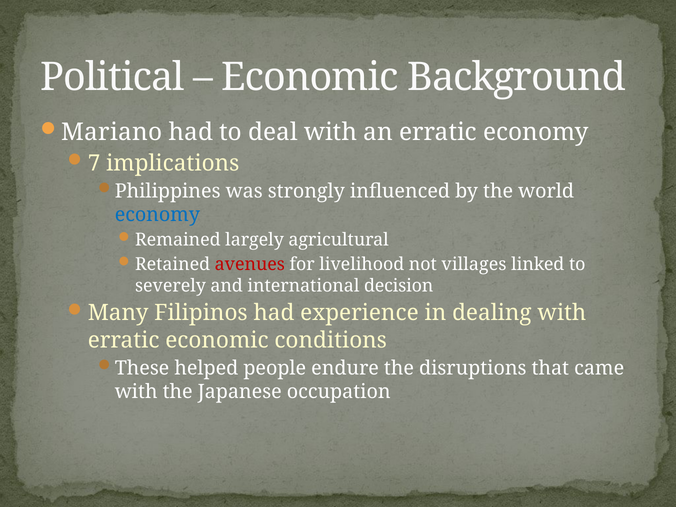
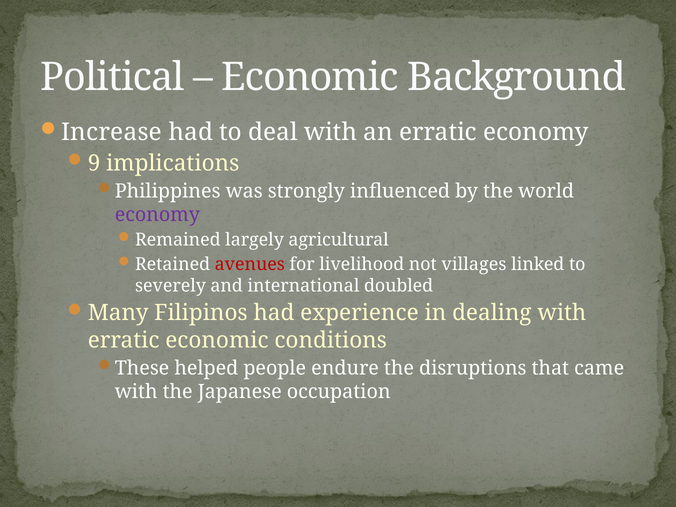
Mariano: Mariano -> Increase
7: 7 -> 9
economy at (157, 215) colour: blue -> purple
decision: decision -> doubled
